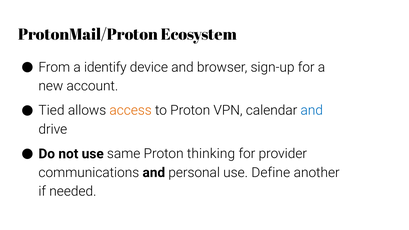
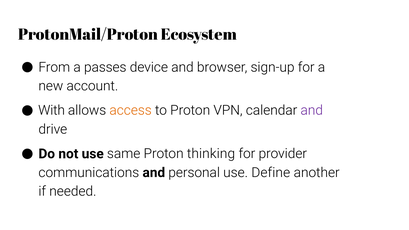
identify: identify -> passes
Tied: Tied -> With
and at (312, 111) colour: blue -> purple
